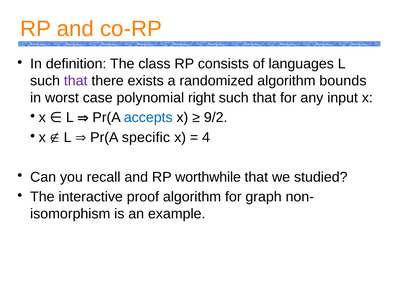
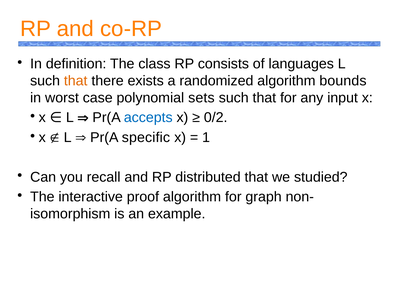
that at (76, 81) colour: purple -> orange
right: right -> sets
9/2: 9/2 -> 0/2
4: 4 -> 1
worthwhile: worthwhile -> distributed
